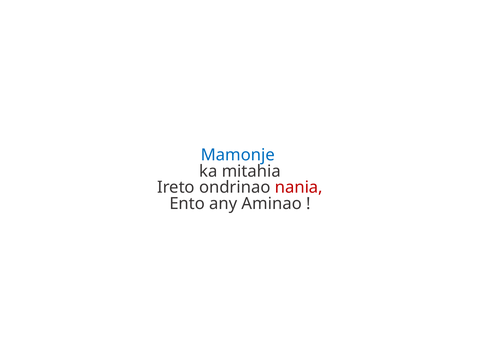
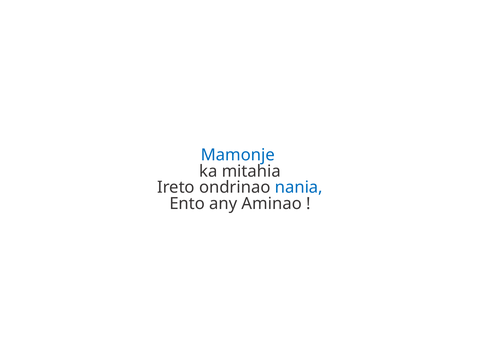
nania colour: red -> blue
